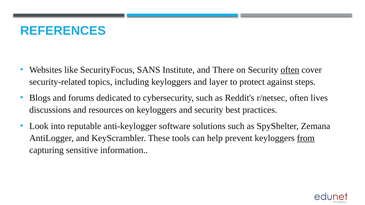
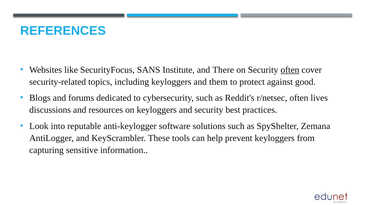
layer: layer -> them
steps: steps -> good
from underline: present -> none
